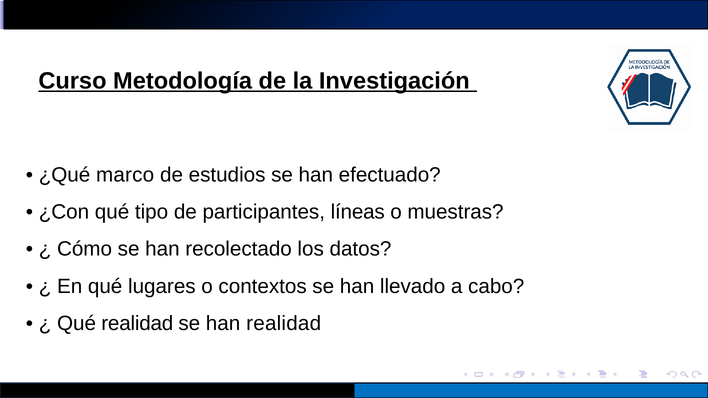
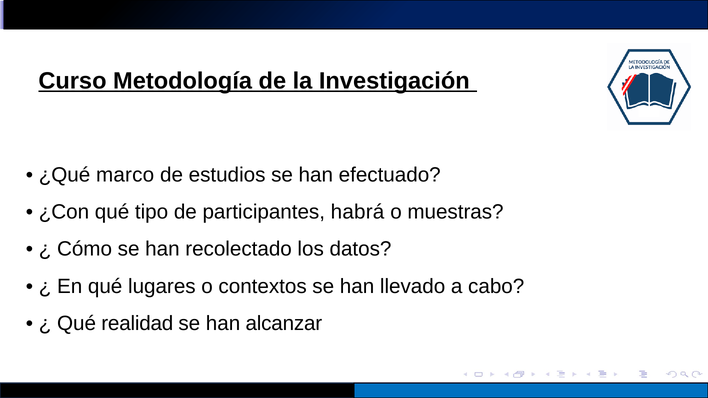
líneas: líneas -> habrá
han realidad: realidad -> alcanzar
